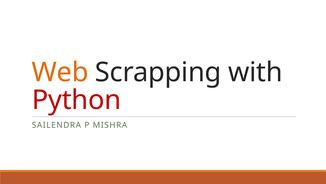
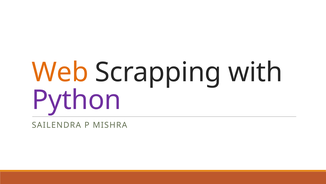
Python colour: red -> purple
